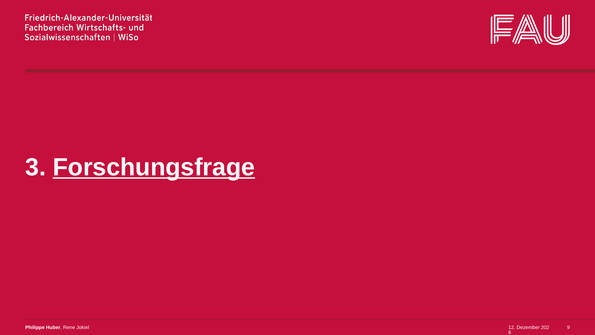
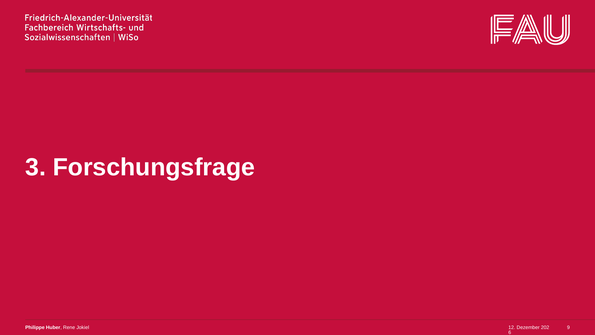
Forschungsfrage underline: present -> none
